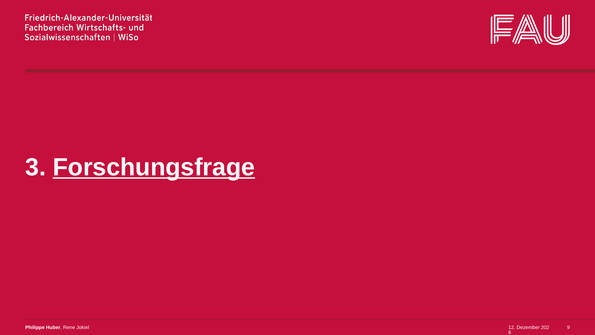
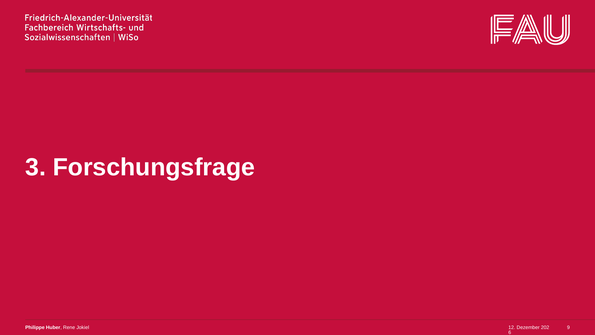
Forschungsfrage underline: present -> none
